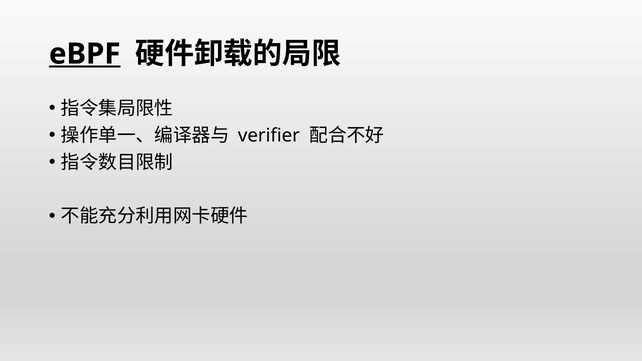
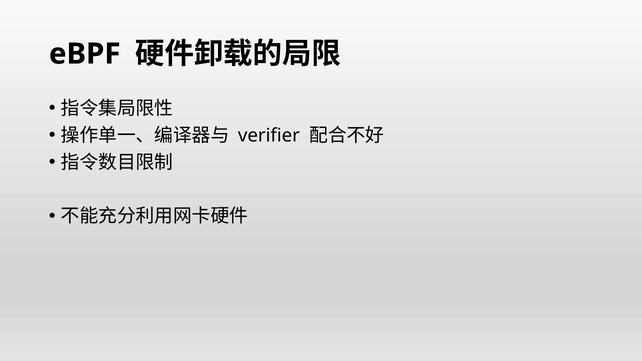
eBPF underline: present -> none
